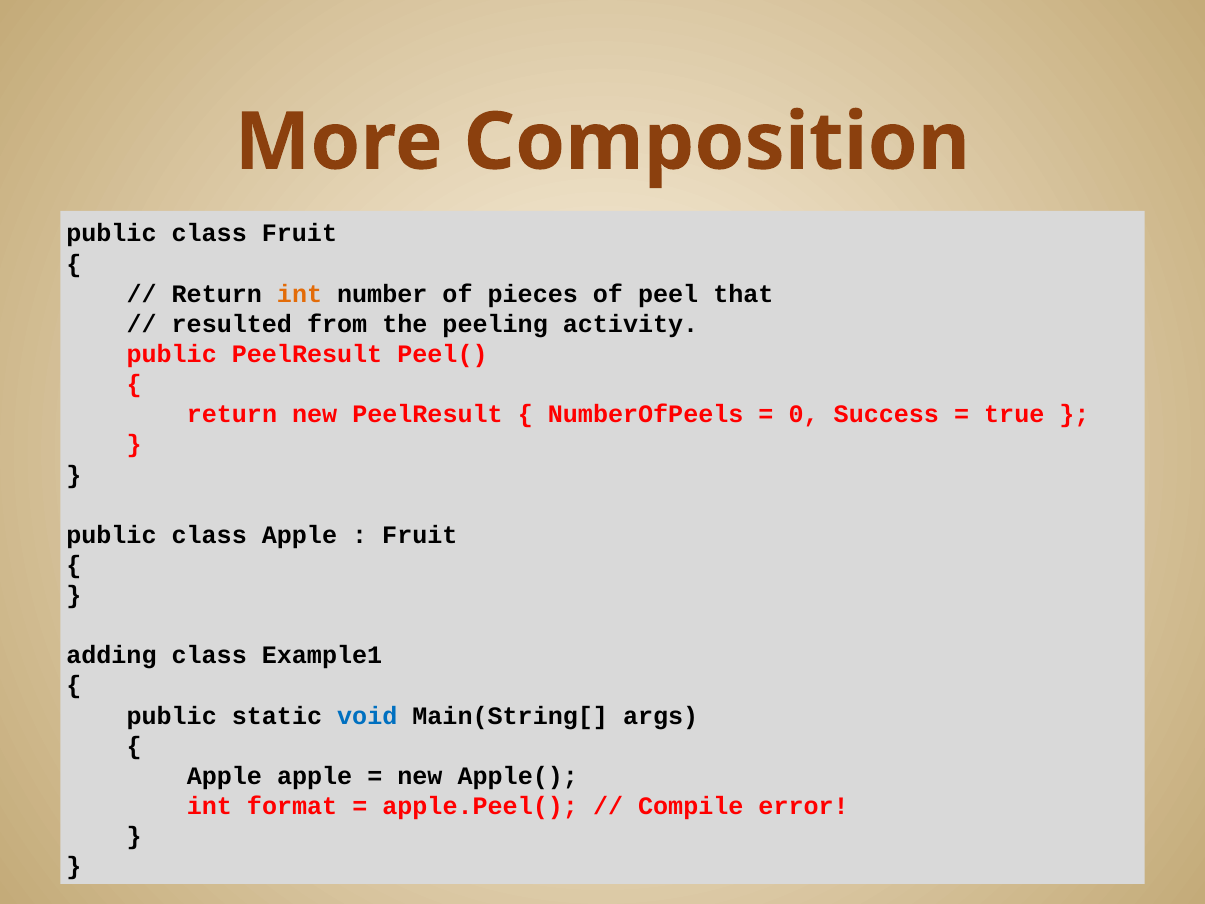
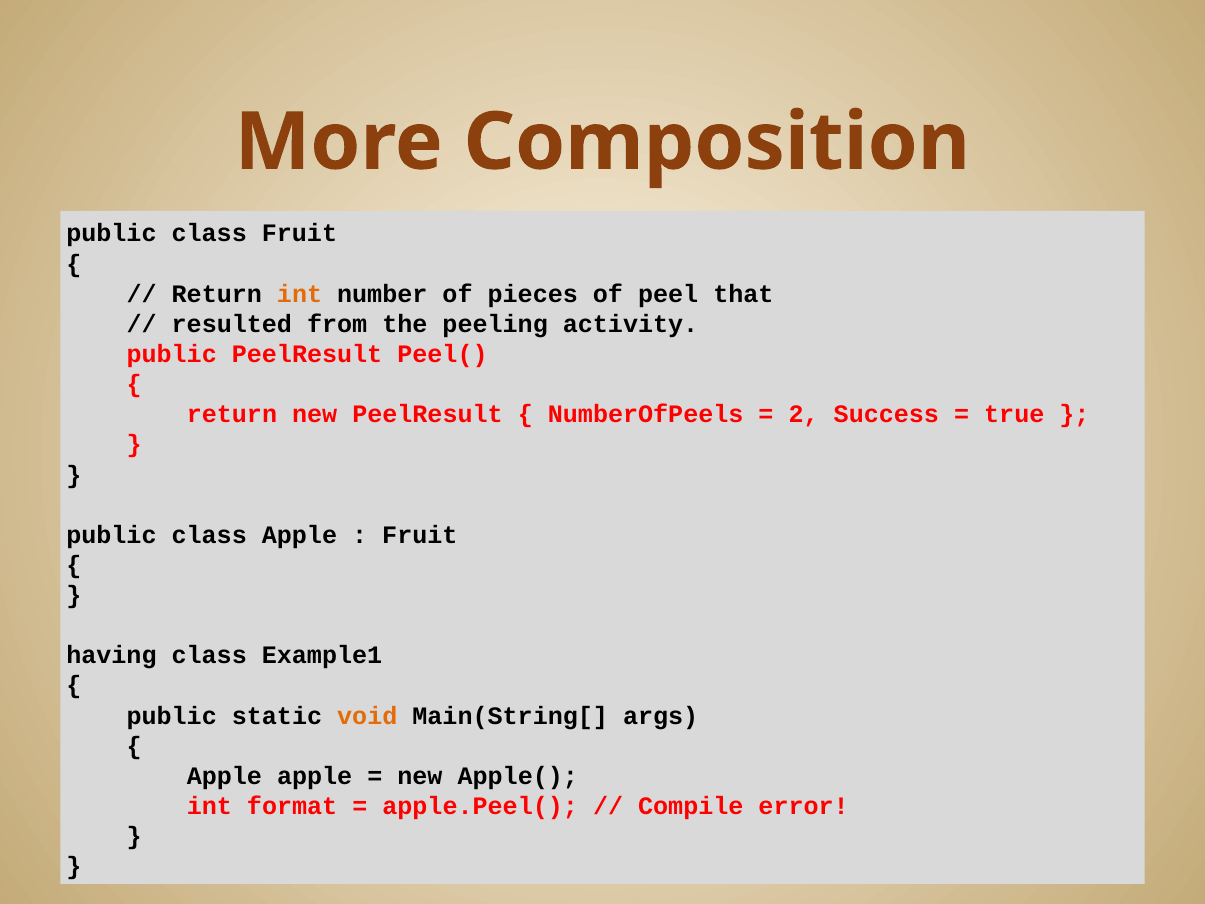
0: 0 -> 2
adding: adding -> having
void colour: blue -> orange
